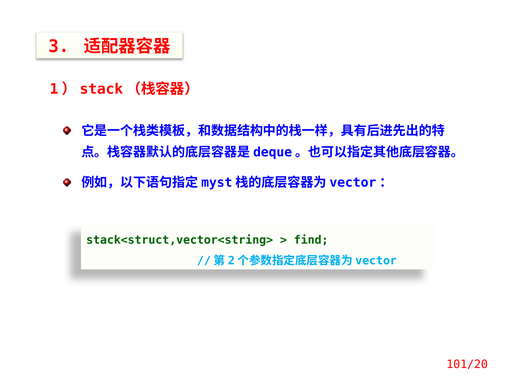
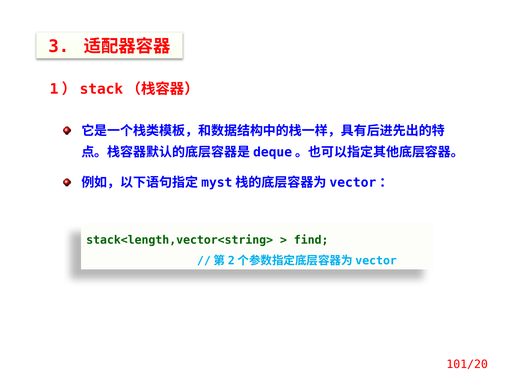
stack<struct,vector<string>: stack<struct,vector<string> -> stack<length,vector<string>
